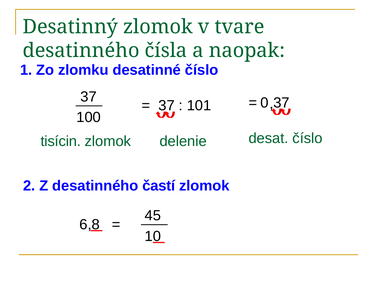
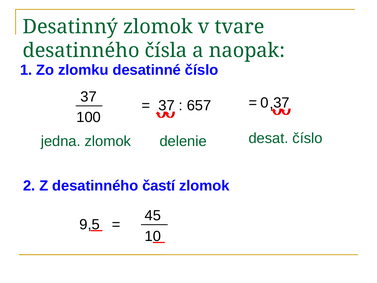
101: 101 -> 657
tisícin: tisícin -> jedna
6,8: 6,8 -> 9,5
